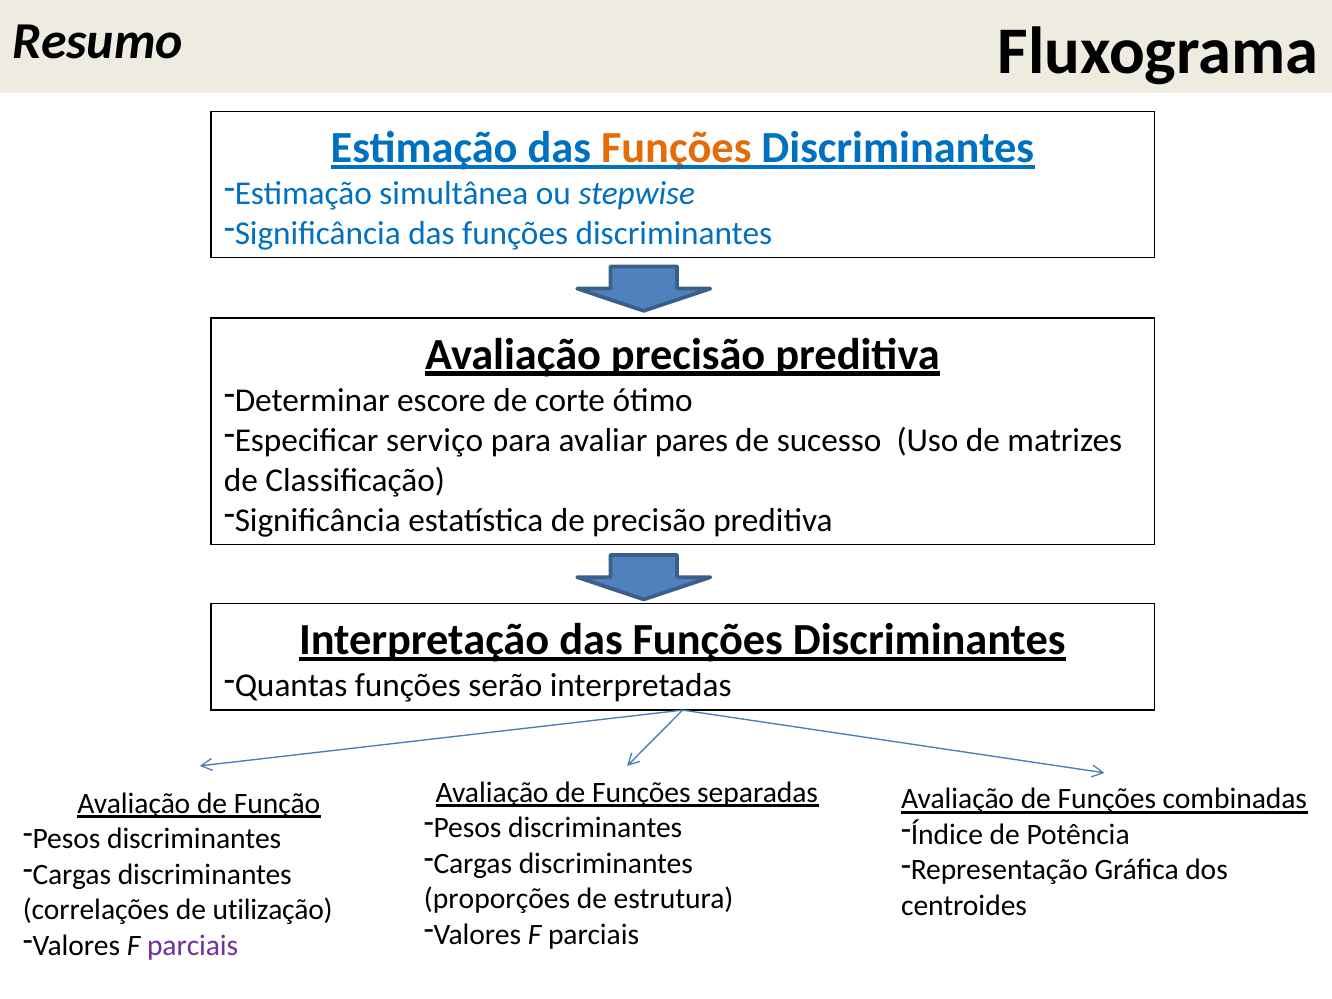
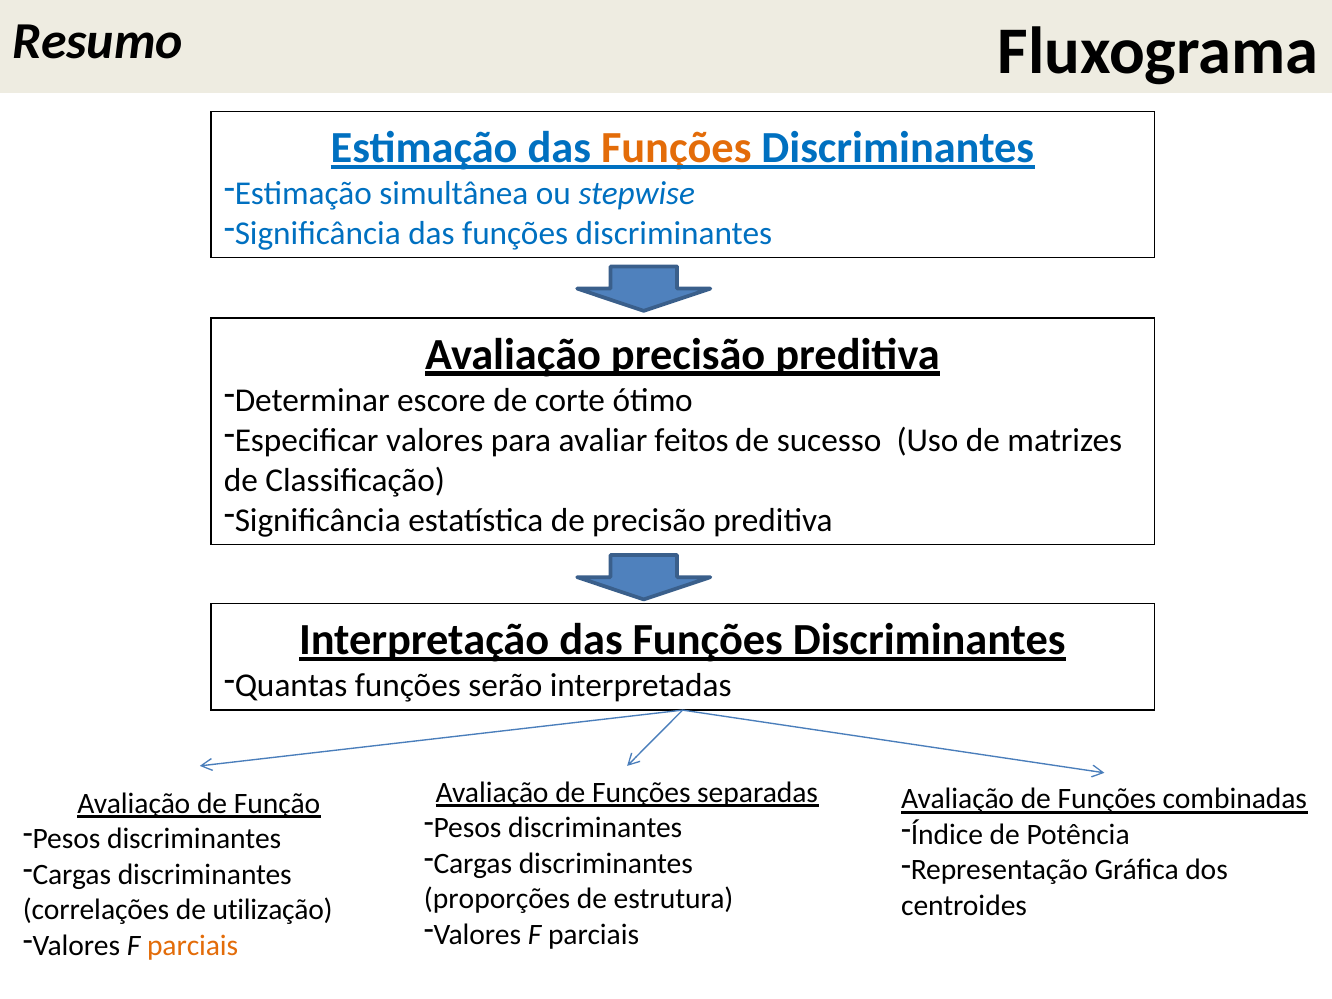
Especificar serviço: serviço -> valores
pares: pares -> feitos
parciais at (193, 945) colour: purple -> orange
